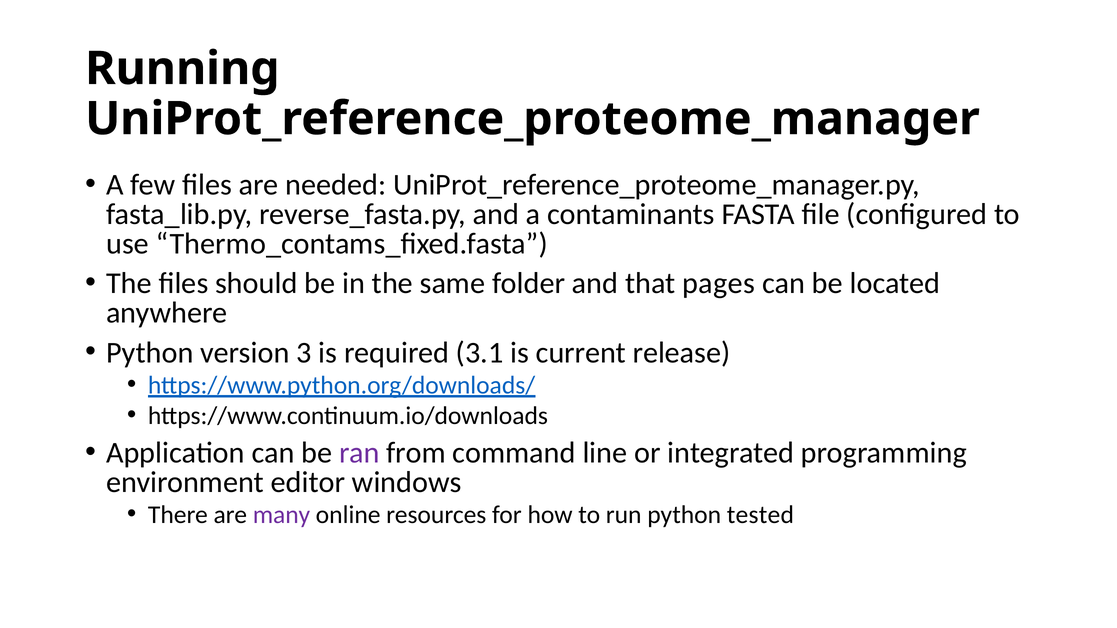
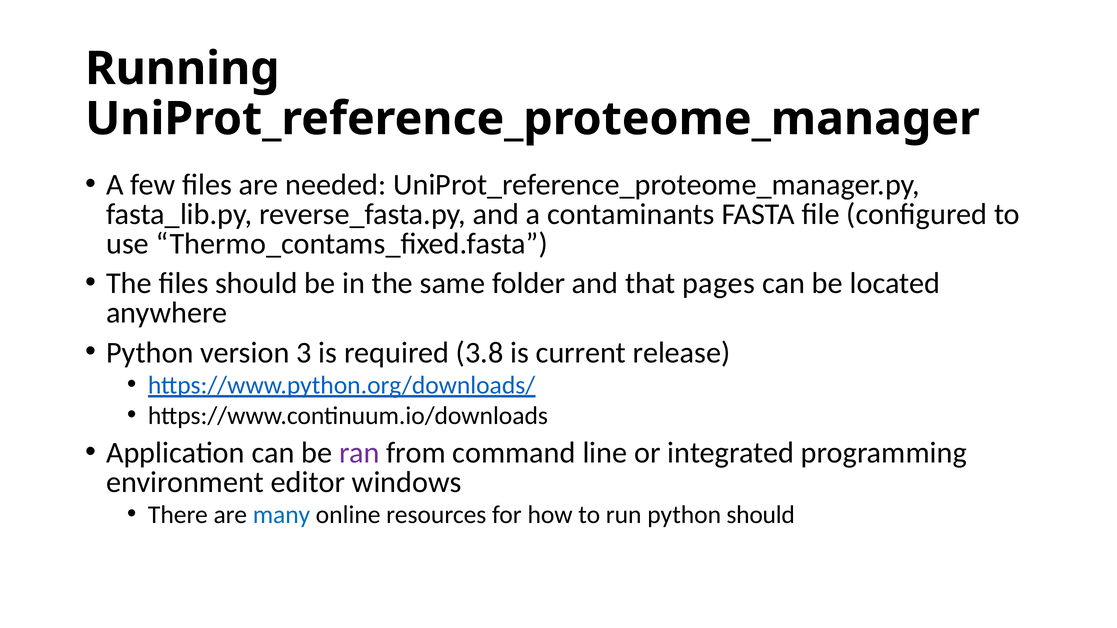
3.1: 3.1 -> 3.8
many colour: purple -> blue
python tested: tested -> should
